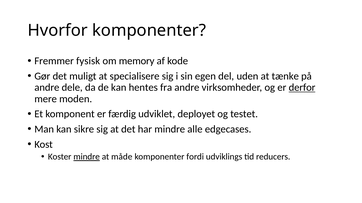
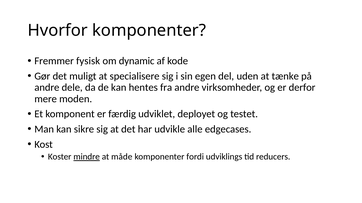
memory: memory -> dynamic
derfor underline: present -> none
har mindre: mindre -> udvikle
